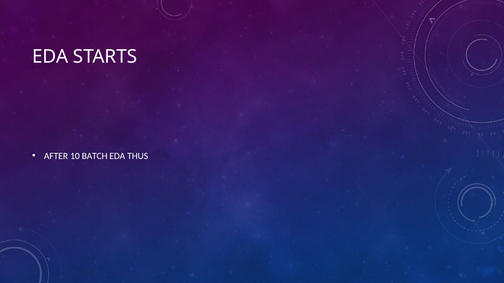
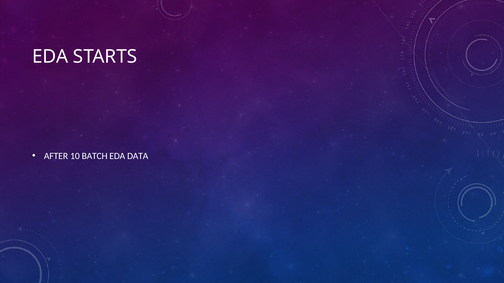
THUS: THUS -> DATA
